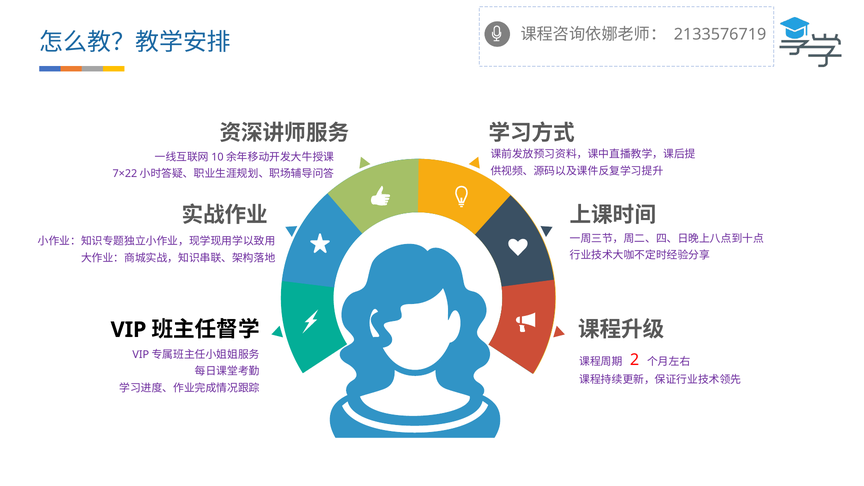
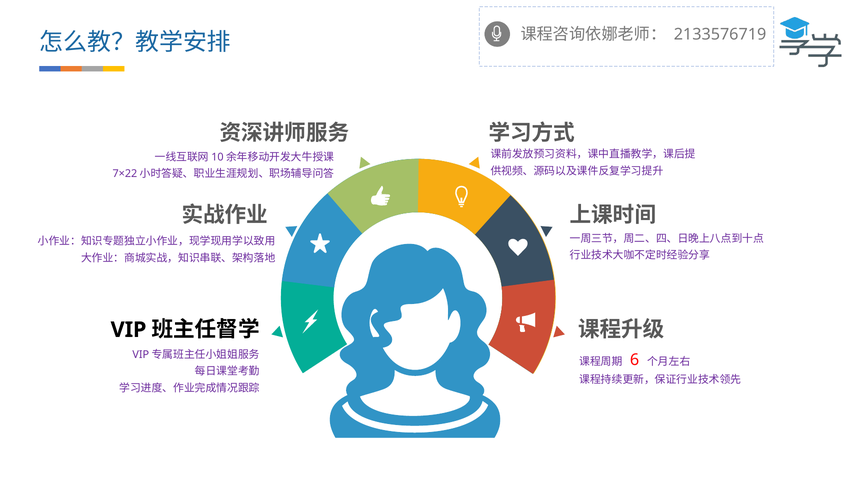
2: 2 -> 6
